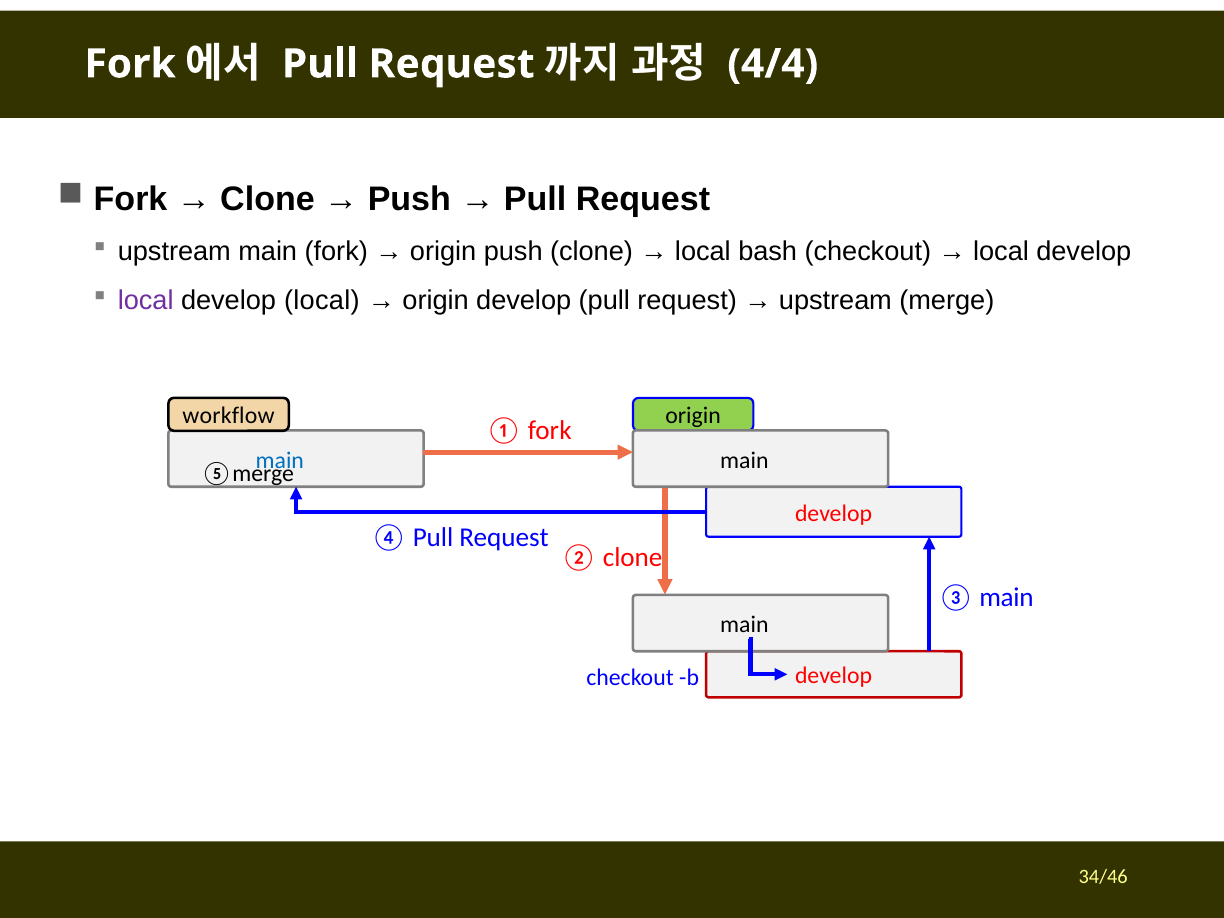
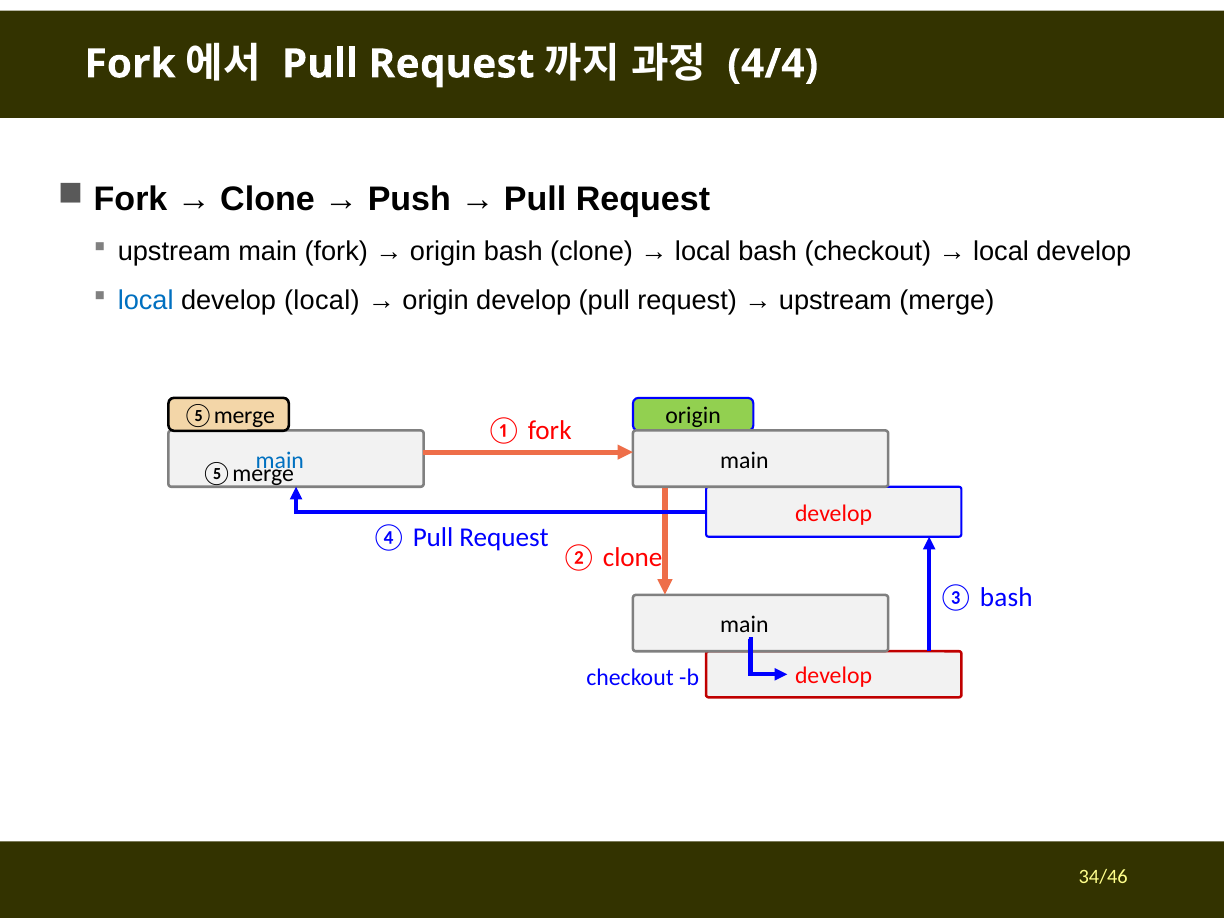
origin push: push -> bash
local at (146, 301) colour: purple -> blue
workflow at (228, 416): workflow -> ⑤merge
③ main: main -> bash
